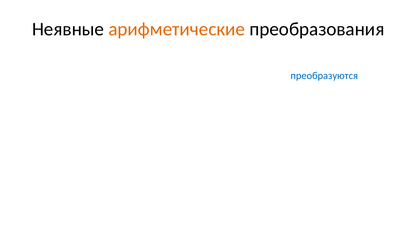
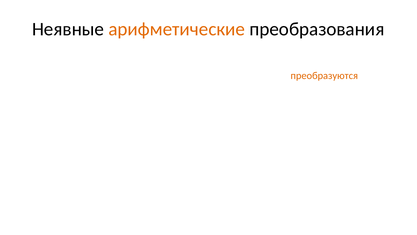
преобразуются colour: blue -> orange
